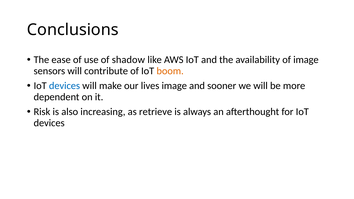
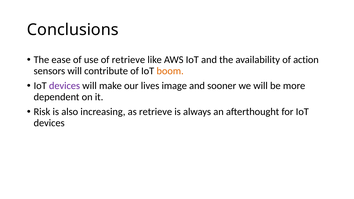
of shadow: shadow -> retrieve
of image: image -> action
devices at (64, 86) colour: blue -> purple
